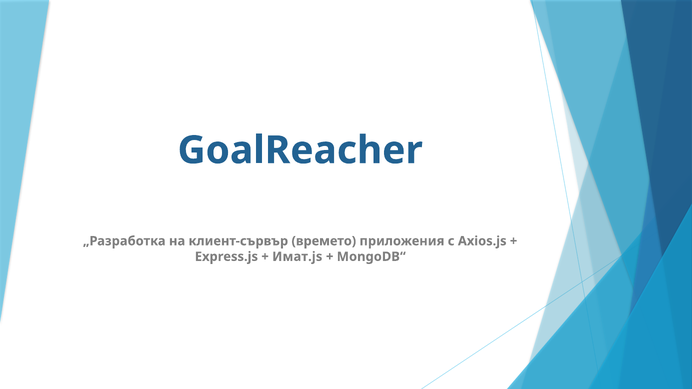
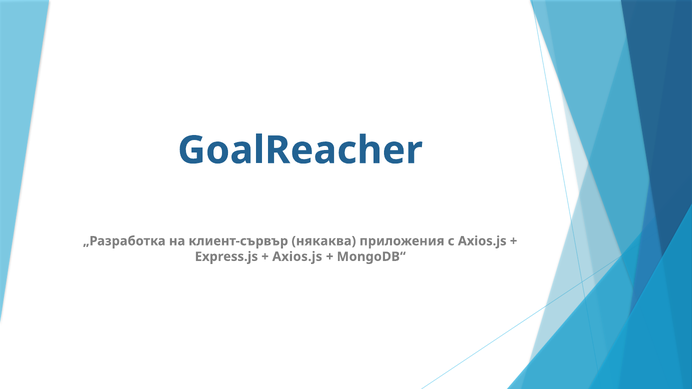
времето: времето -> някаква
Имат.js at (297, 257): Имат.js -> Axios.js
